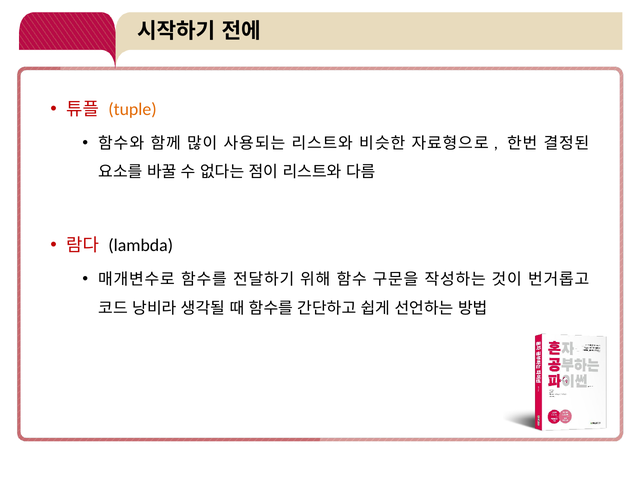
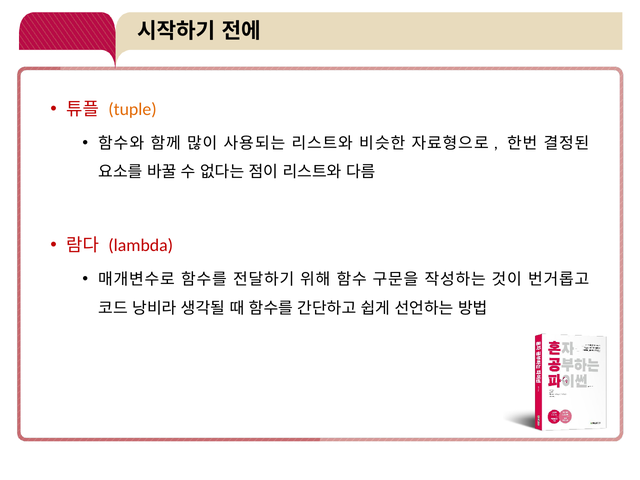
lambda colour: black -> red
